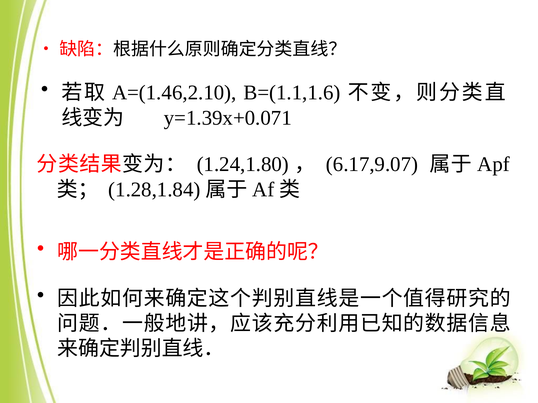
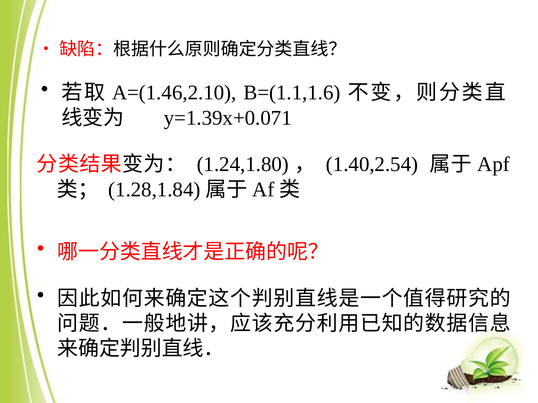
6.17,9.07: 6.17,9.07 -> 1.40,2.54
